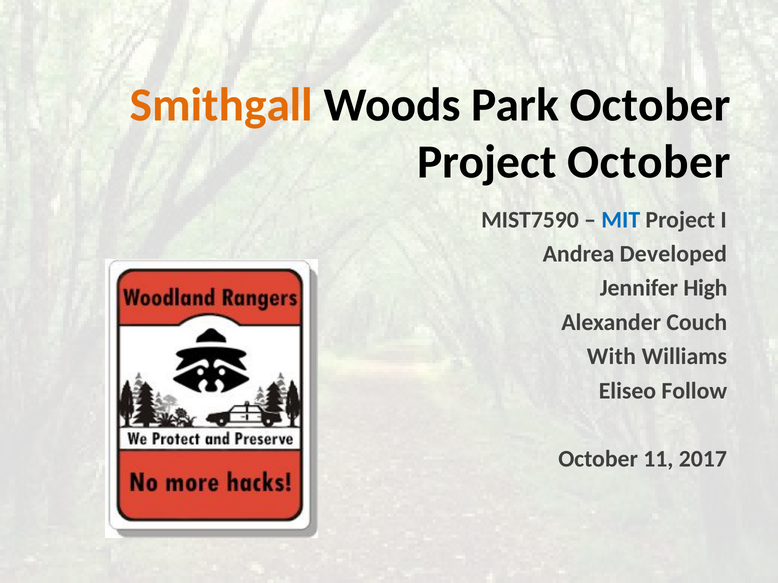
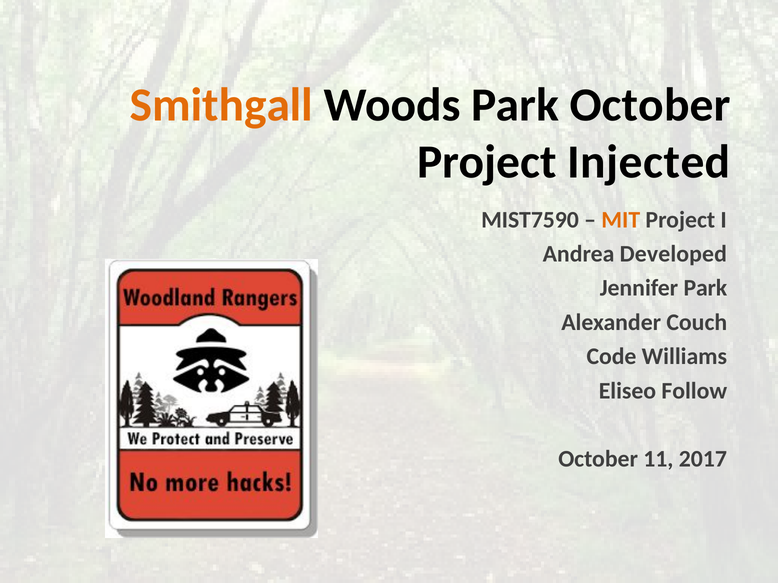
Project October: October -> Injected
MIT colour: blue -> orange
Jennifer High: High -> Park
With: With -> Code
